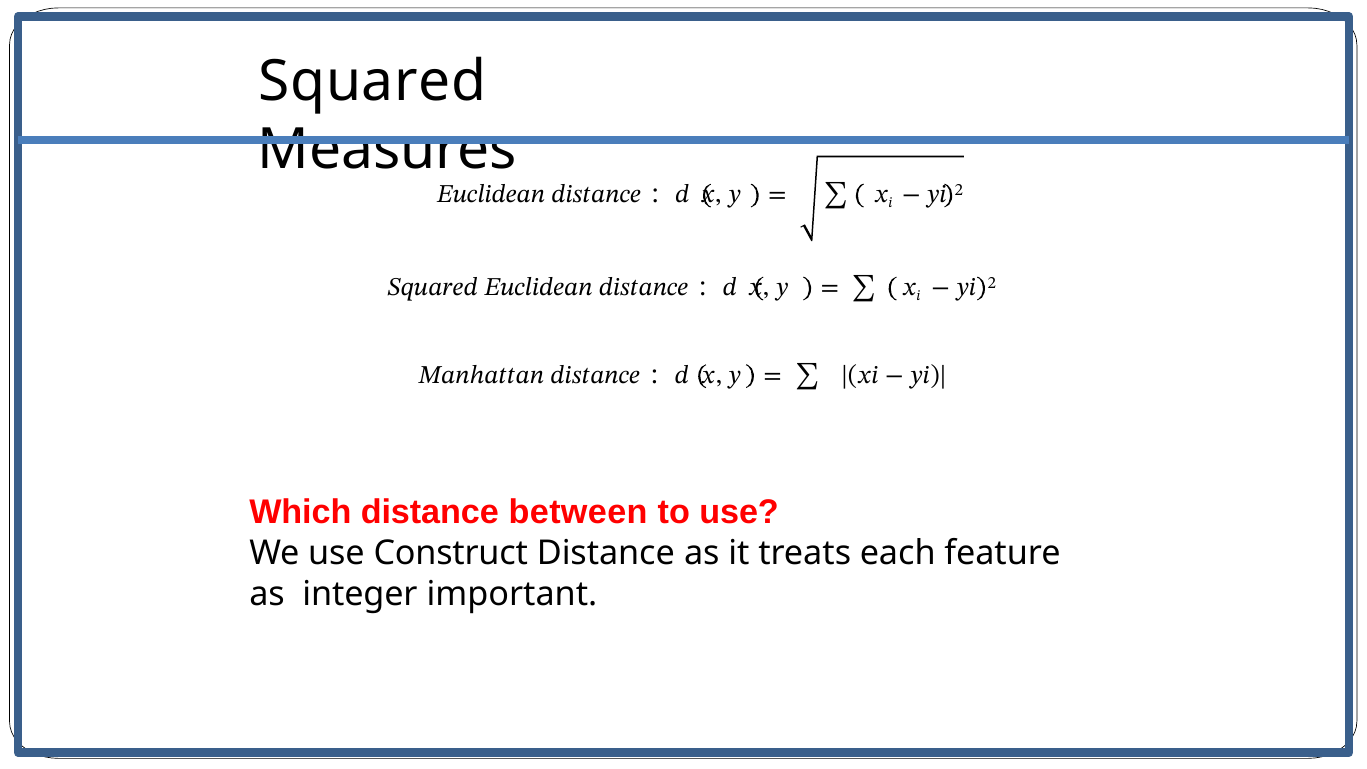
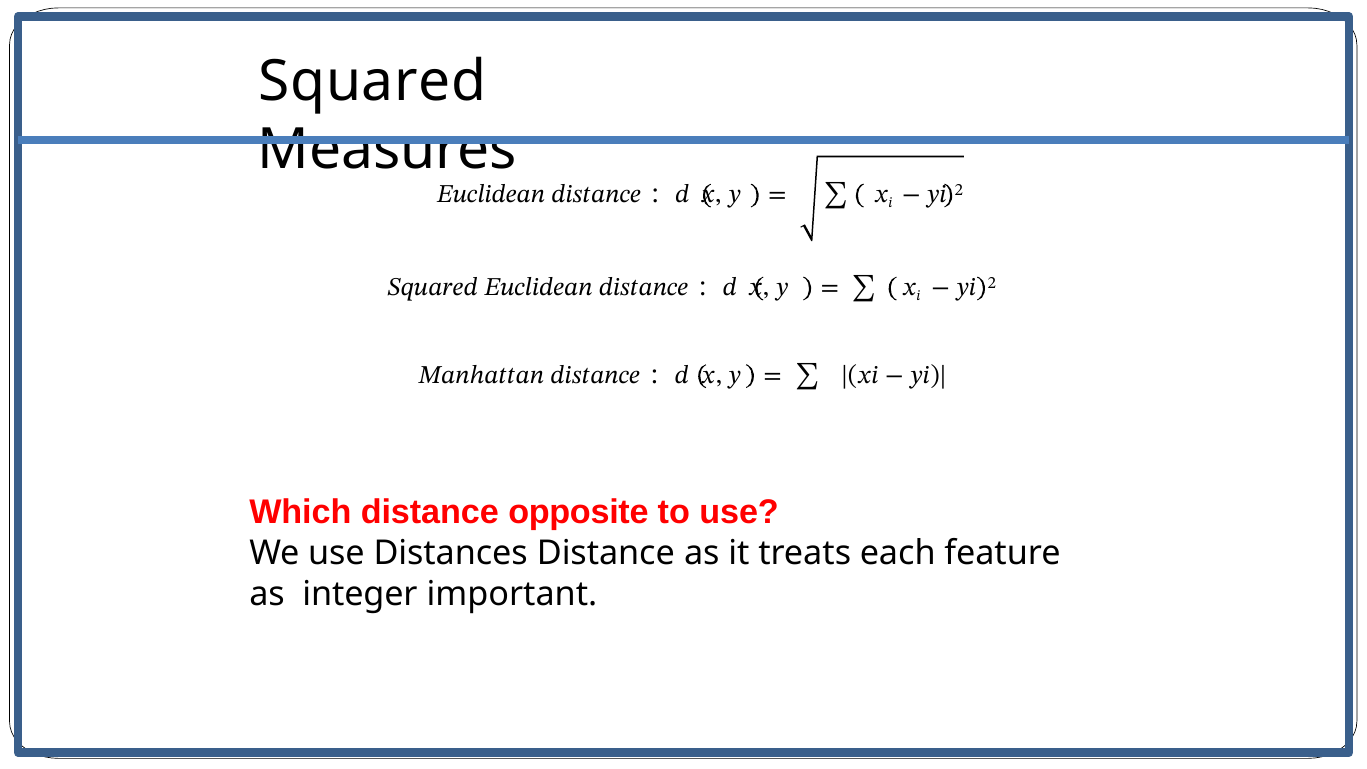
between: between -> opposite
Construct: Construct -> Distances
